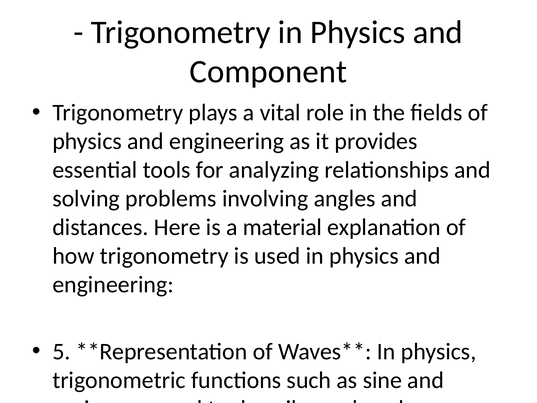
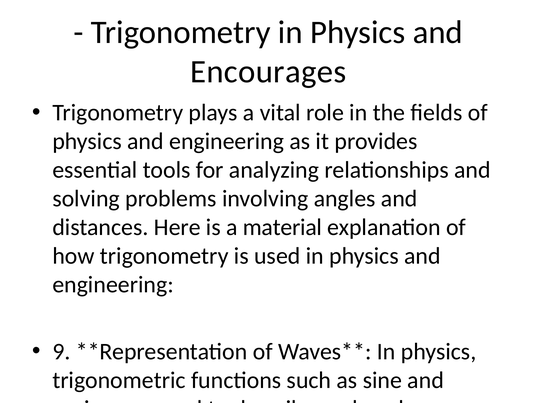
Component: Component -> Encourages
5 at (61, 351): 5 -> 9
